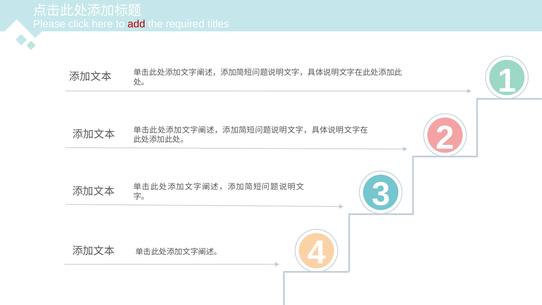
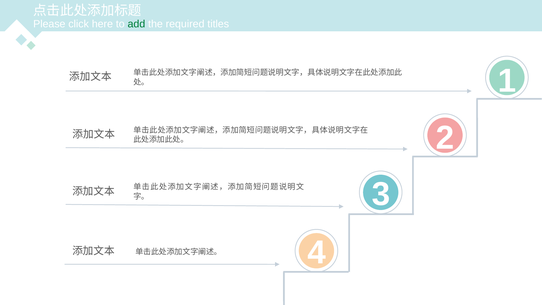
add colour: red -> green
